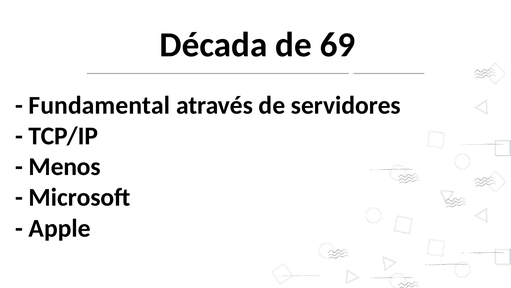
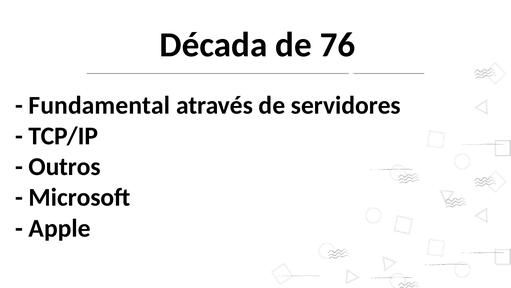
69: 69 -> 76
Menos: Menos -> Outros
